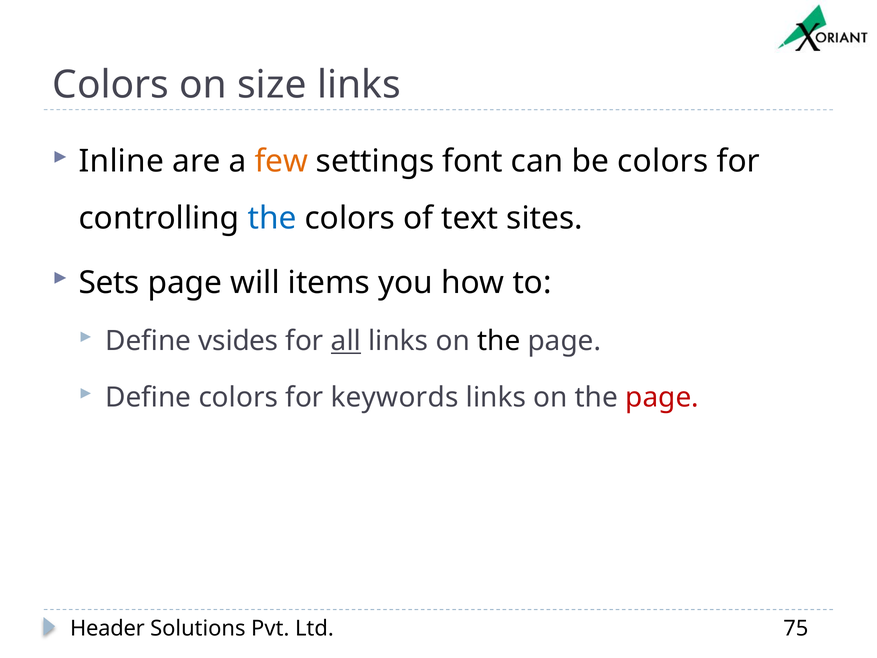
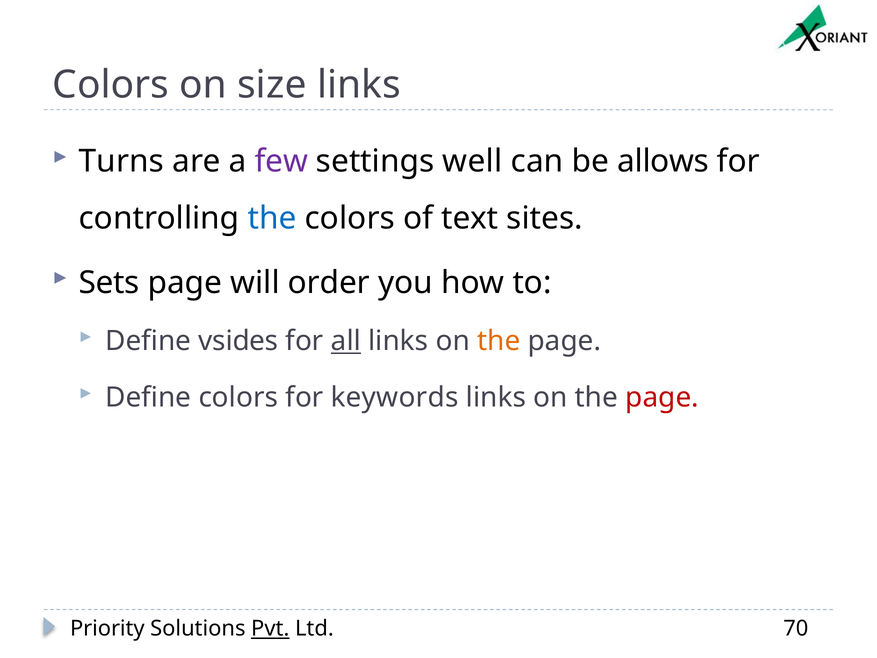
Inline: Inline -> Turns
few colour: orange -> purple
font: font -> well
be colors: colors -> allows
items: items -> order
the at (499, 341) colour: black -> orange
Header: Header -> Priority
Pvt underline: none -> present
75: 75 -> 70
